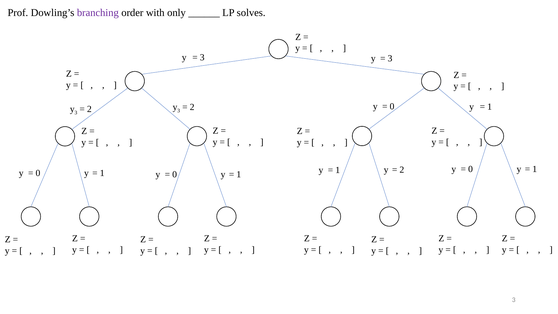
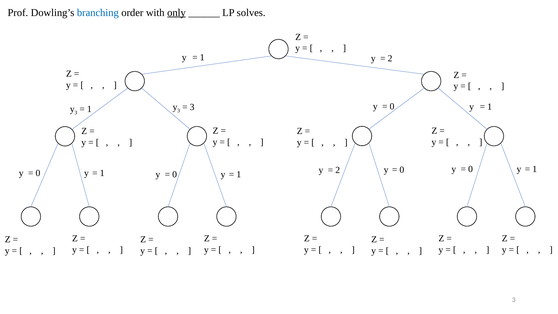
branching colour: purple -> blue
only underline: none -> present
3 at (202, 57): 3 -> 1
3 at (390, 58): 3 -> 2
2 at (89, 109): 2 -> 1
2 at (192, 107): 2 -> 3
1 at (338, 170): 1 -> 2
2 at (402, 170): 2 -> 0
